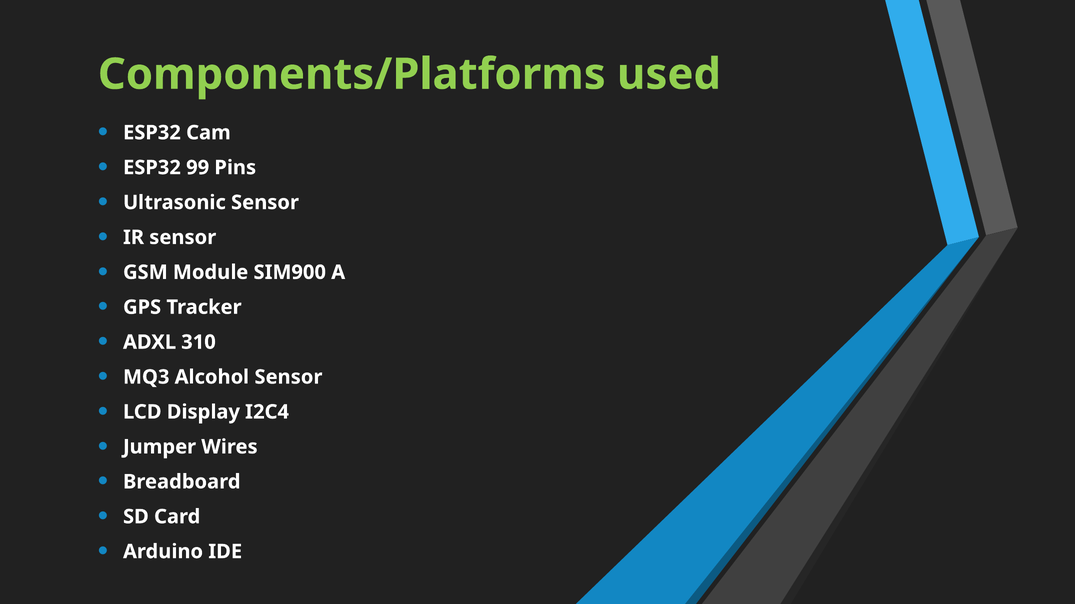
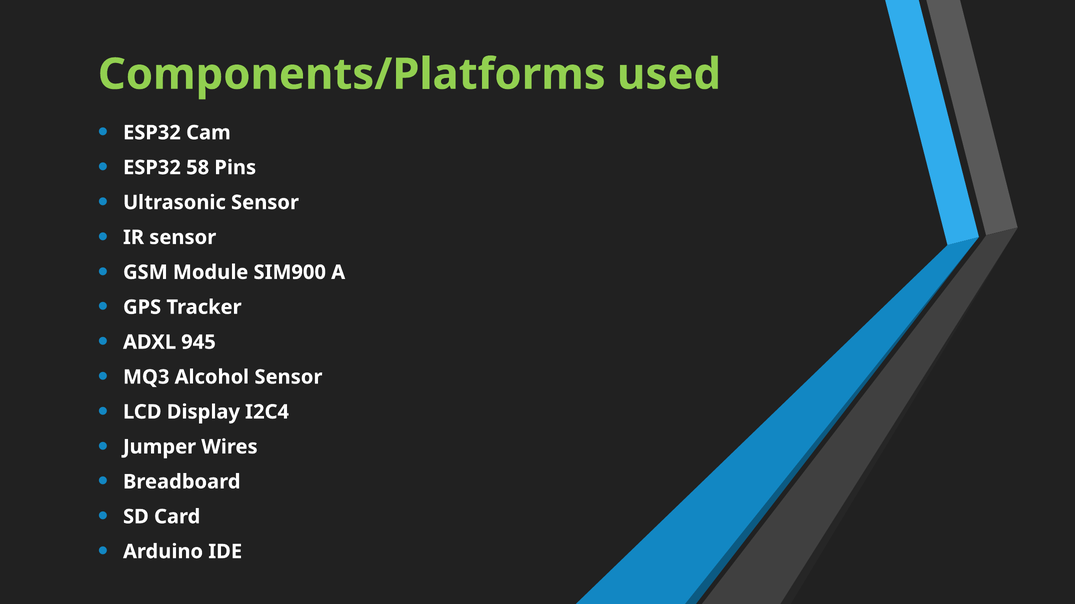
99: 99 -> 58
310: 310 -> 945
